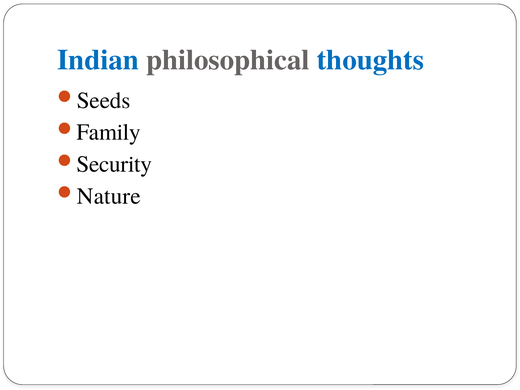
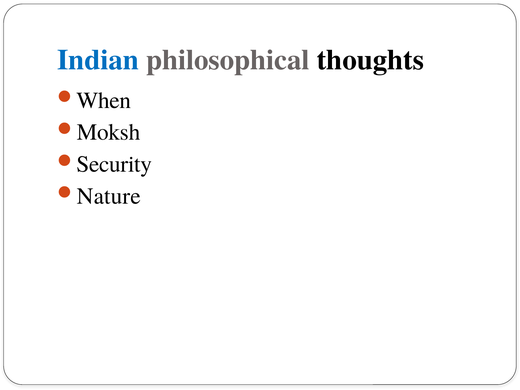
thoughts colour: blue -> black
Seeds: Seeds -> When
Family: Family -> Moksh
